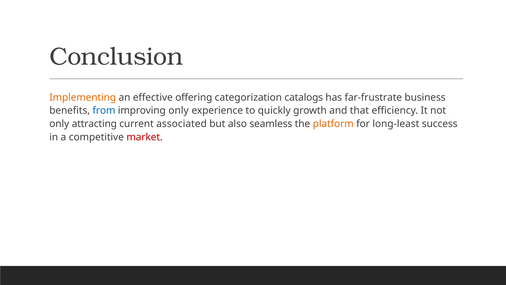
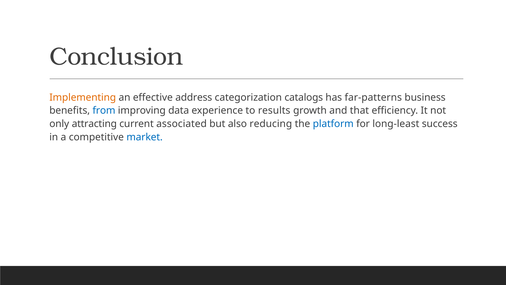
offering: offering -> address
far-frustrate: far-frustrate -> far-patterns
improving only: only -> data
quickly: quickly -> results
seamless: seamless -> reducing
platform colour: orange -> blue
market colour: red -> blue
